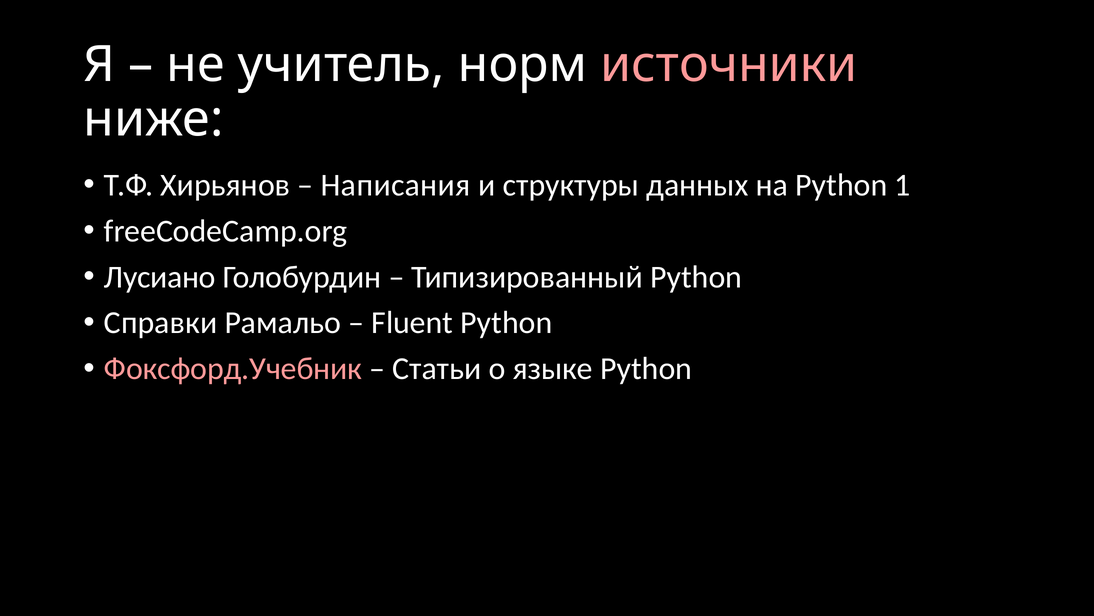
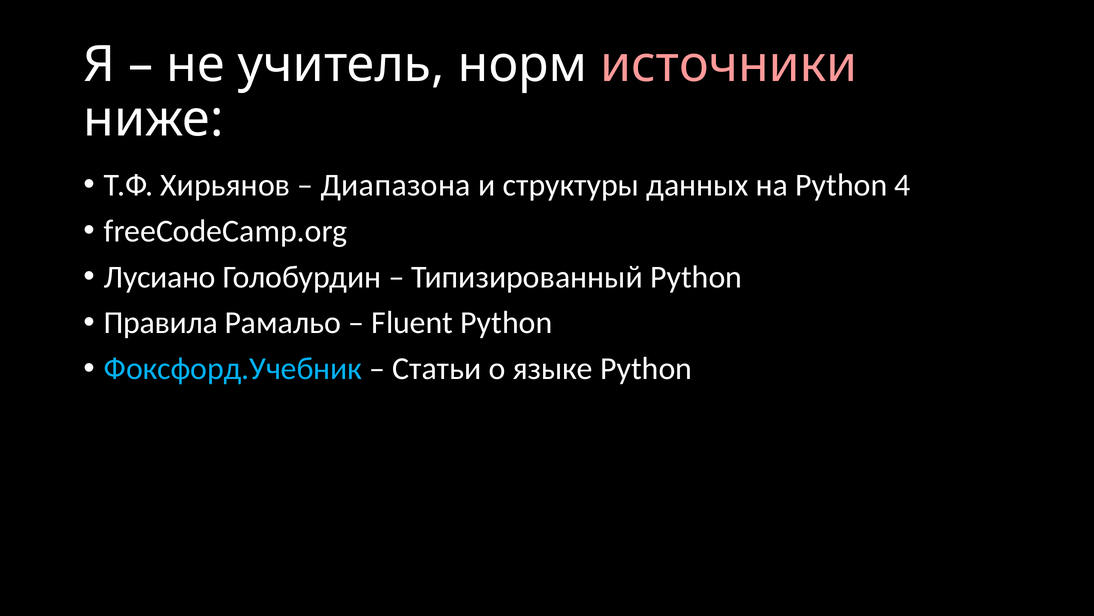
Написания: Написания -> Диапазона
1: 1 -> 4
Справки: Справки -> Правила
Фоксфорд.Учебник colour: pink -> light blue
